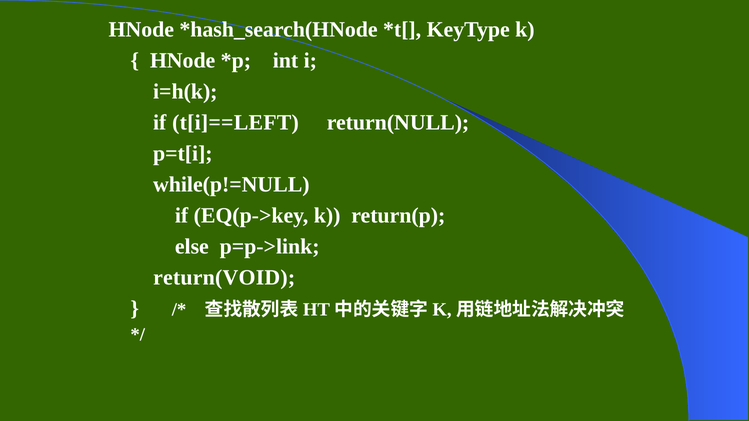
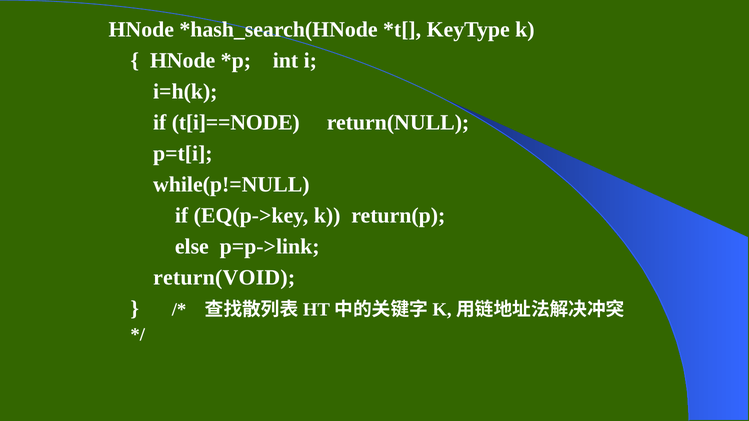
t[i]==LEFT: t[i]==LEFT -> t[i]==NODE
